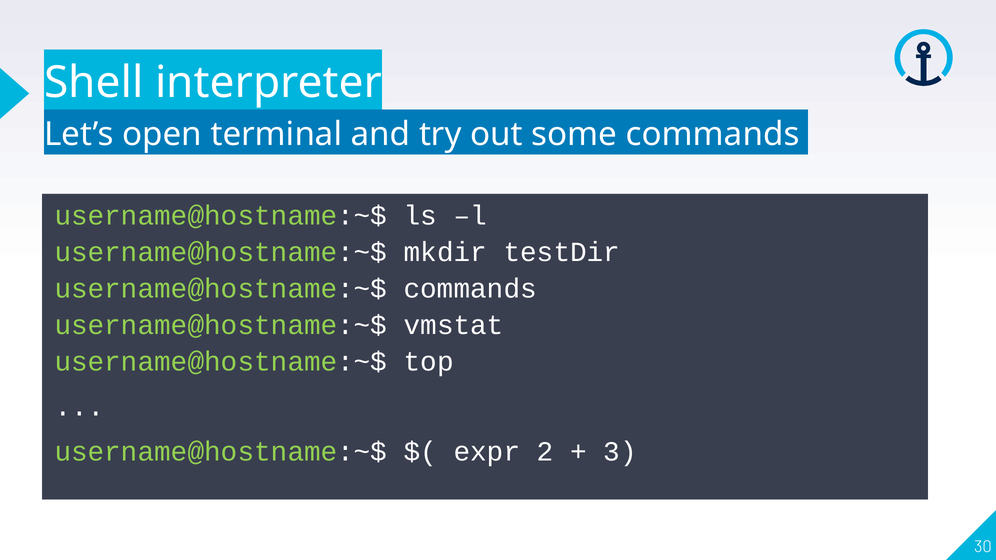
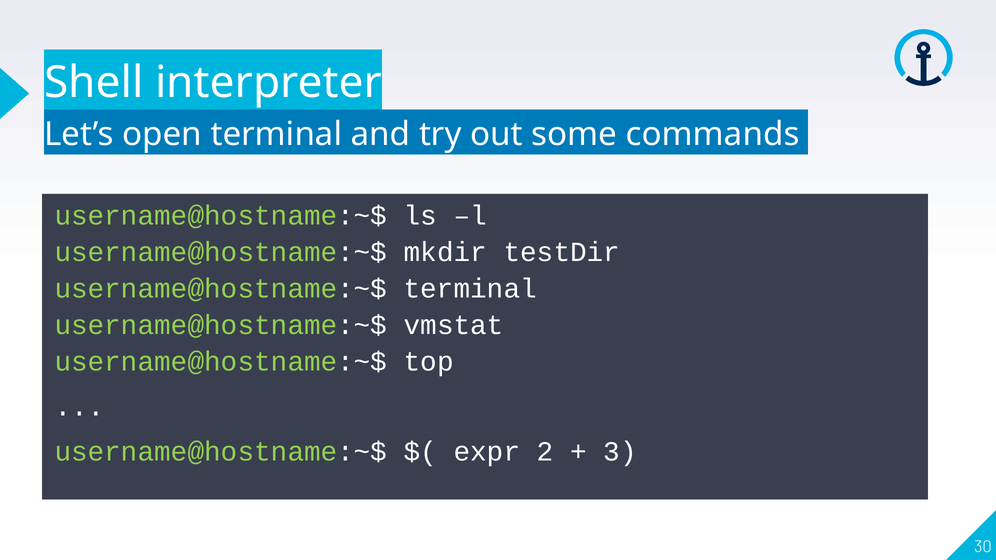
username@hostname:~$ commands: commands -> terminal
